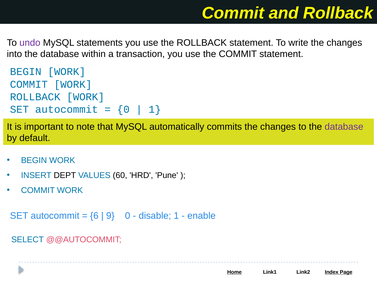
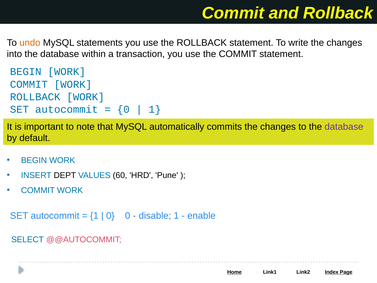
undo colour: purple -> orange
6 at (94, 216): 6 -> 1
9 at (110, 216): 9 -> 0
